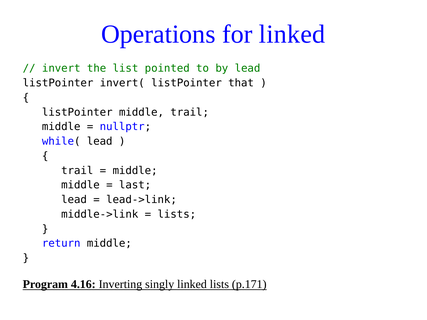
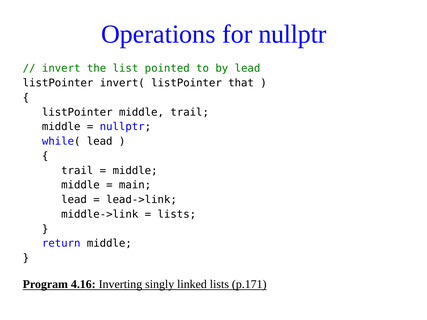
for linked: linked -> nullptr
last: last -> main
